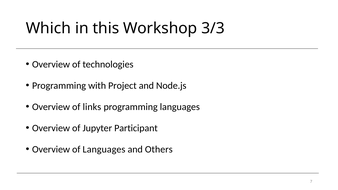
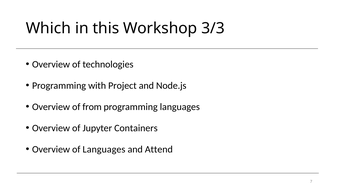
links: links -> from
Participant: Participant -> Containers
Others: Others -> Attend
